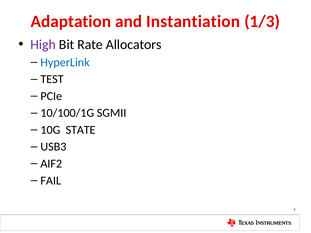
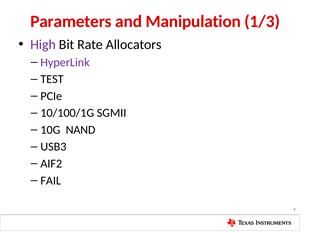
Adaptation: Adaptation -> Parameters
Instantiation: Instantiation -> Manipulation
HyperLink colour: blue -> purple
STATE: STATE -> NAND
